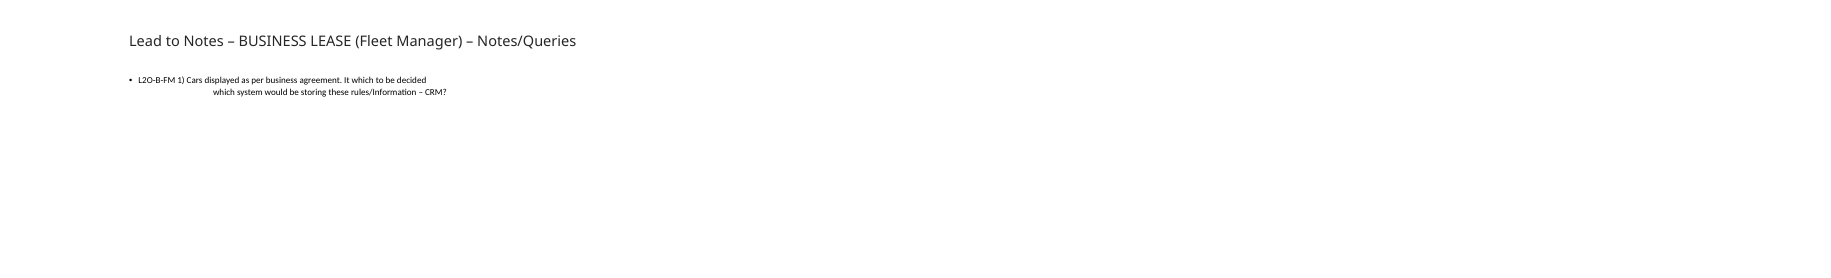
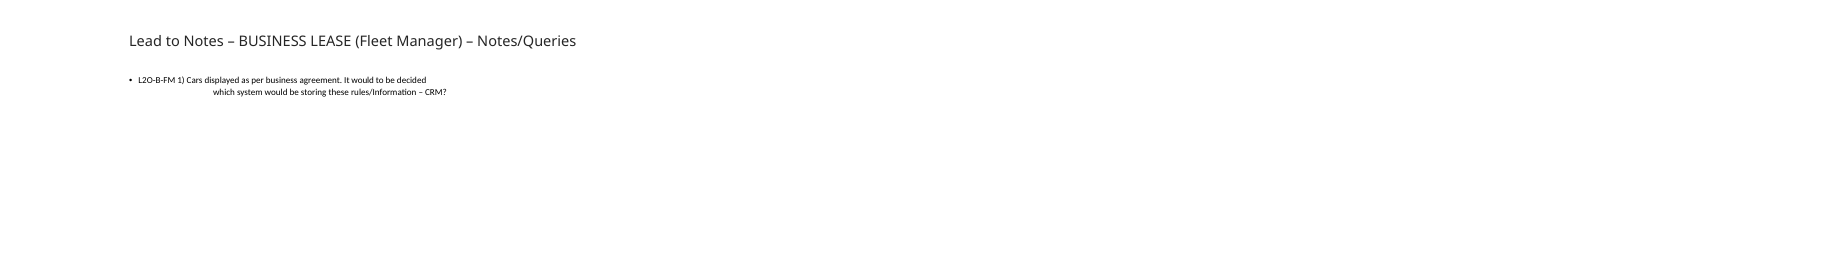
It which: which -> would
